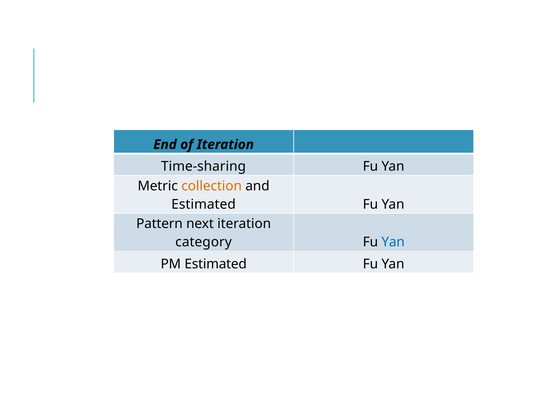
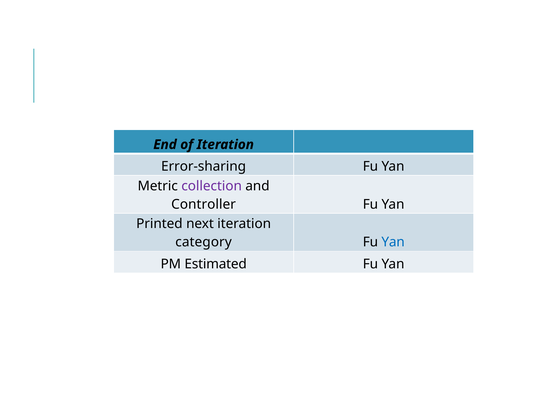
Time-sharing: Time-sharing -> Error-sharing
collection colour: orange -> purple
Estimated at (204, 204): Estimated -> Controller
Pattern: Pattern -> Printed
